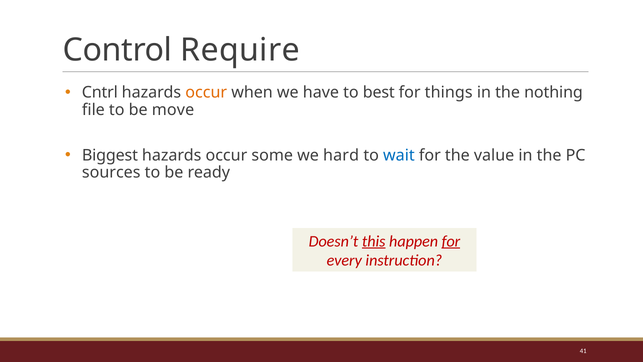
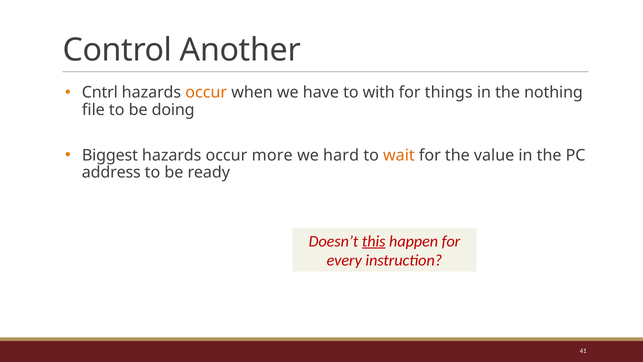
Require: Require -> Another
best: best -> with
move: move -> doing
some: some -> more
wait colour: blue -> orange
sources: sources -> address
for at (451, 241) underline: present -> none
